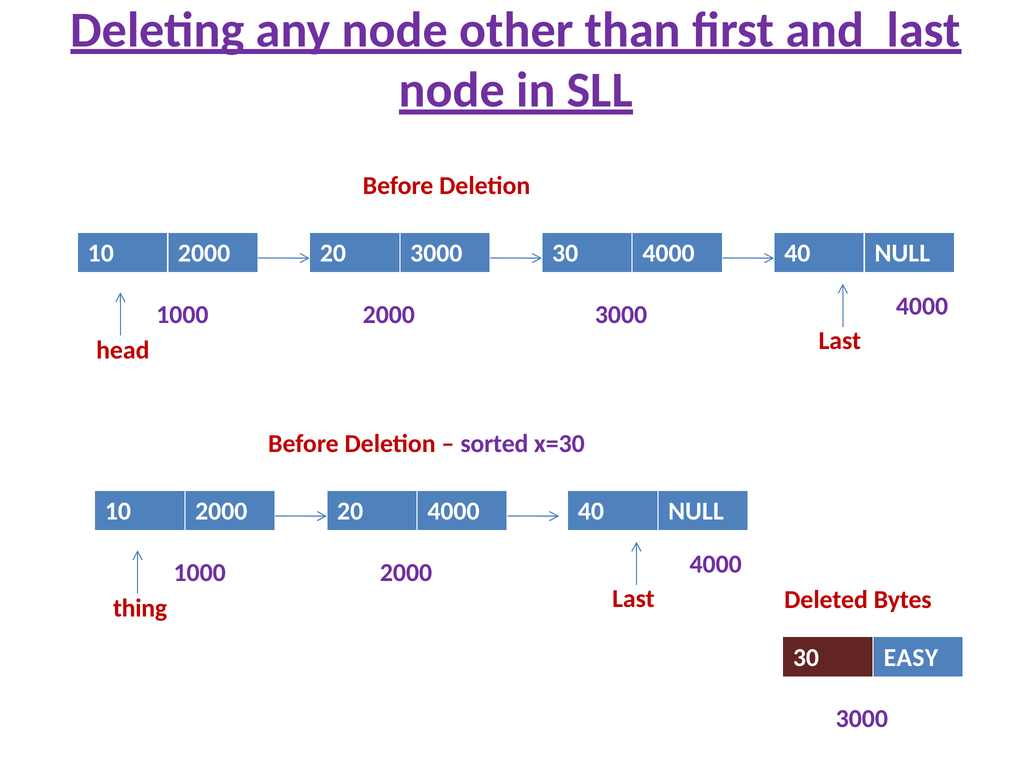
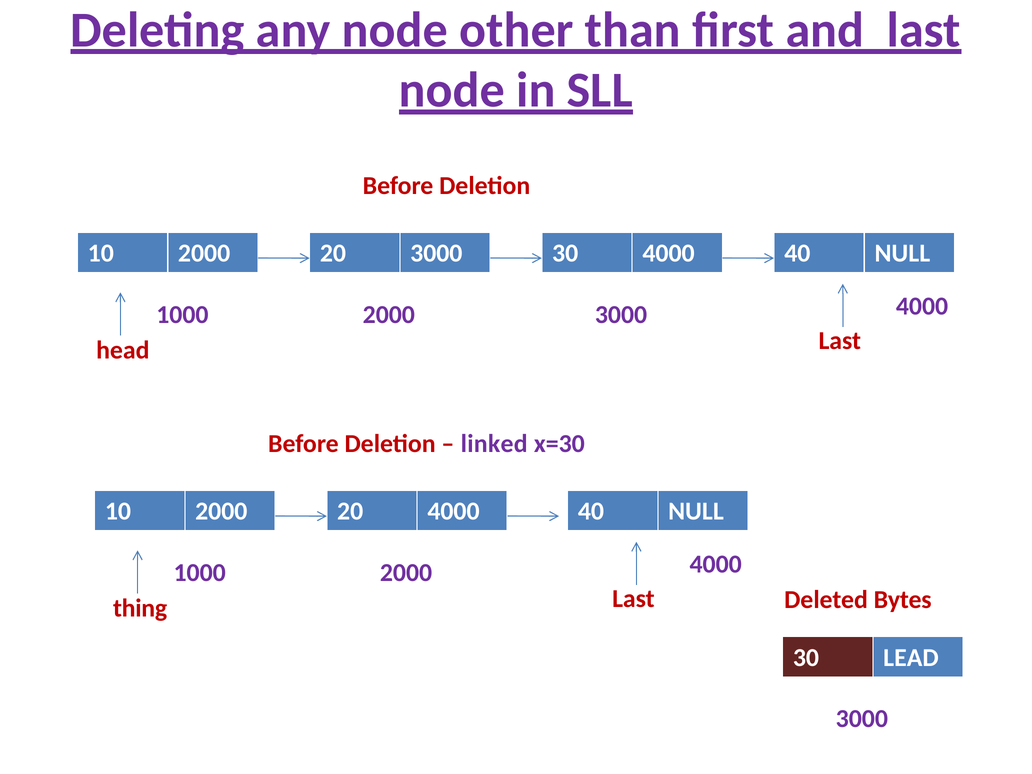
sorted: sorted -> linked
EASY: EASY -> LEAD
